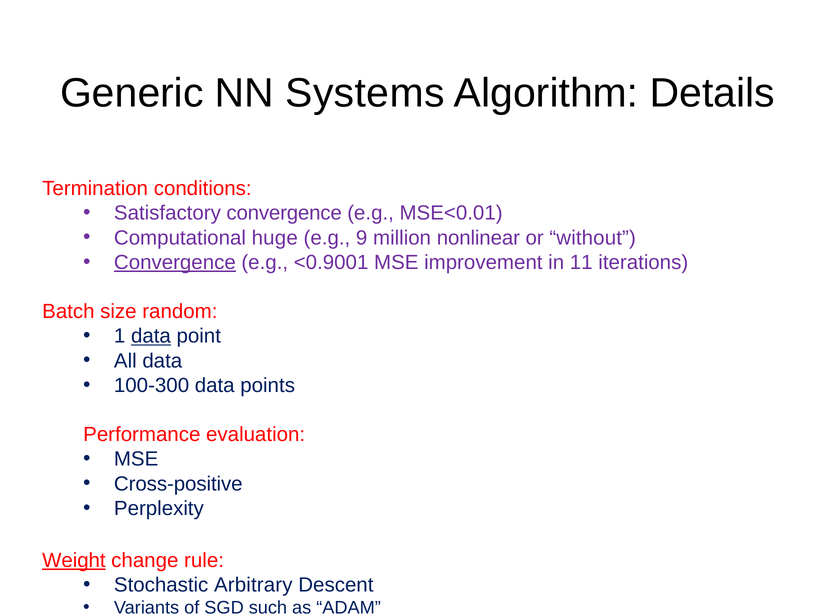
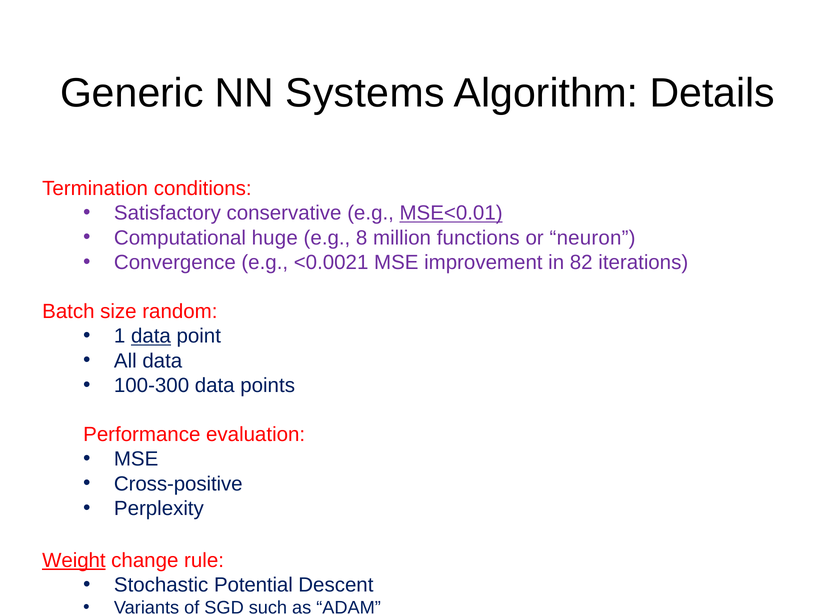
Satisfactory convergence: convergence -> conservative
MSE<0.01 underline: none -> present
9: 9 -> 8
nonlinear: nonlinear -> functions
without: without -> neuron
Convergence at (175, 262) underline: present -> none
<0.9001: <0.9001 -> <0.0021
11: 11 -> 82
Arbitrary: Arbitrary -> Potential
